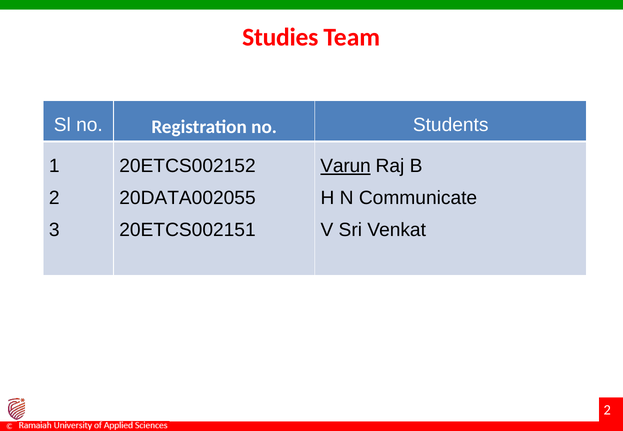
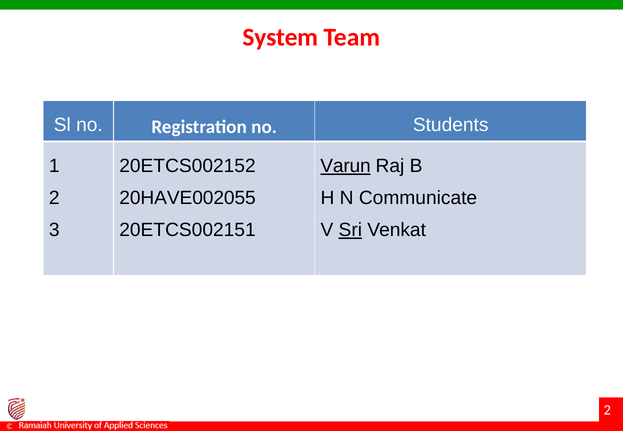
Studies: Studies -> System
20DATA002055: 20DATA002055 -> 20HAVE002055
Sri underline: none -> present
